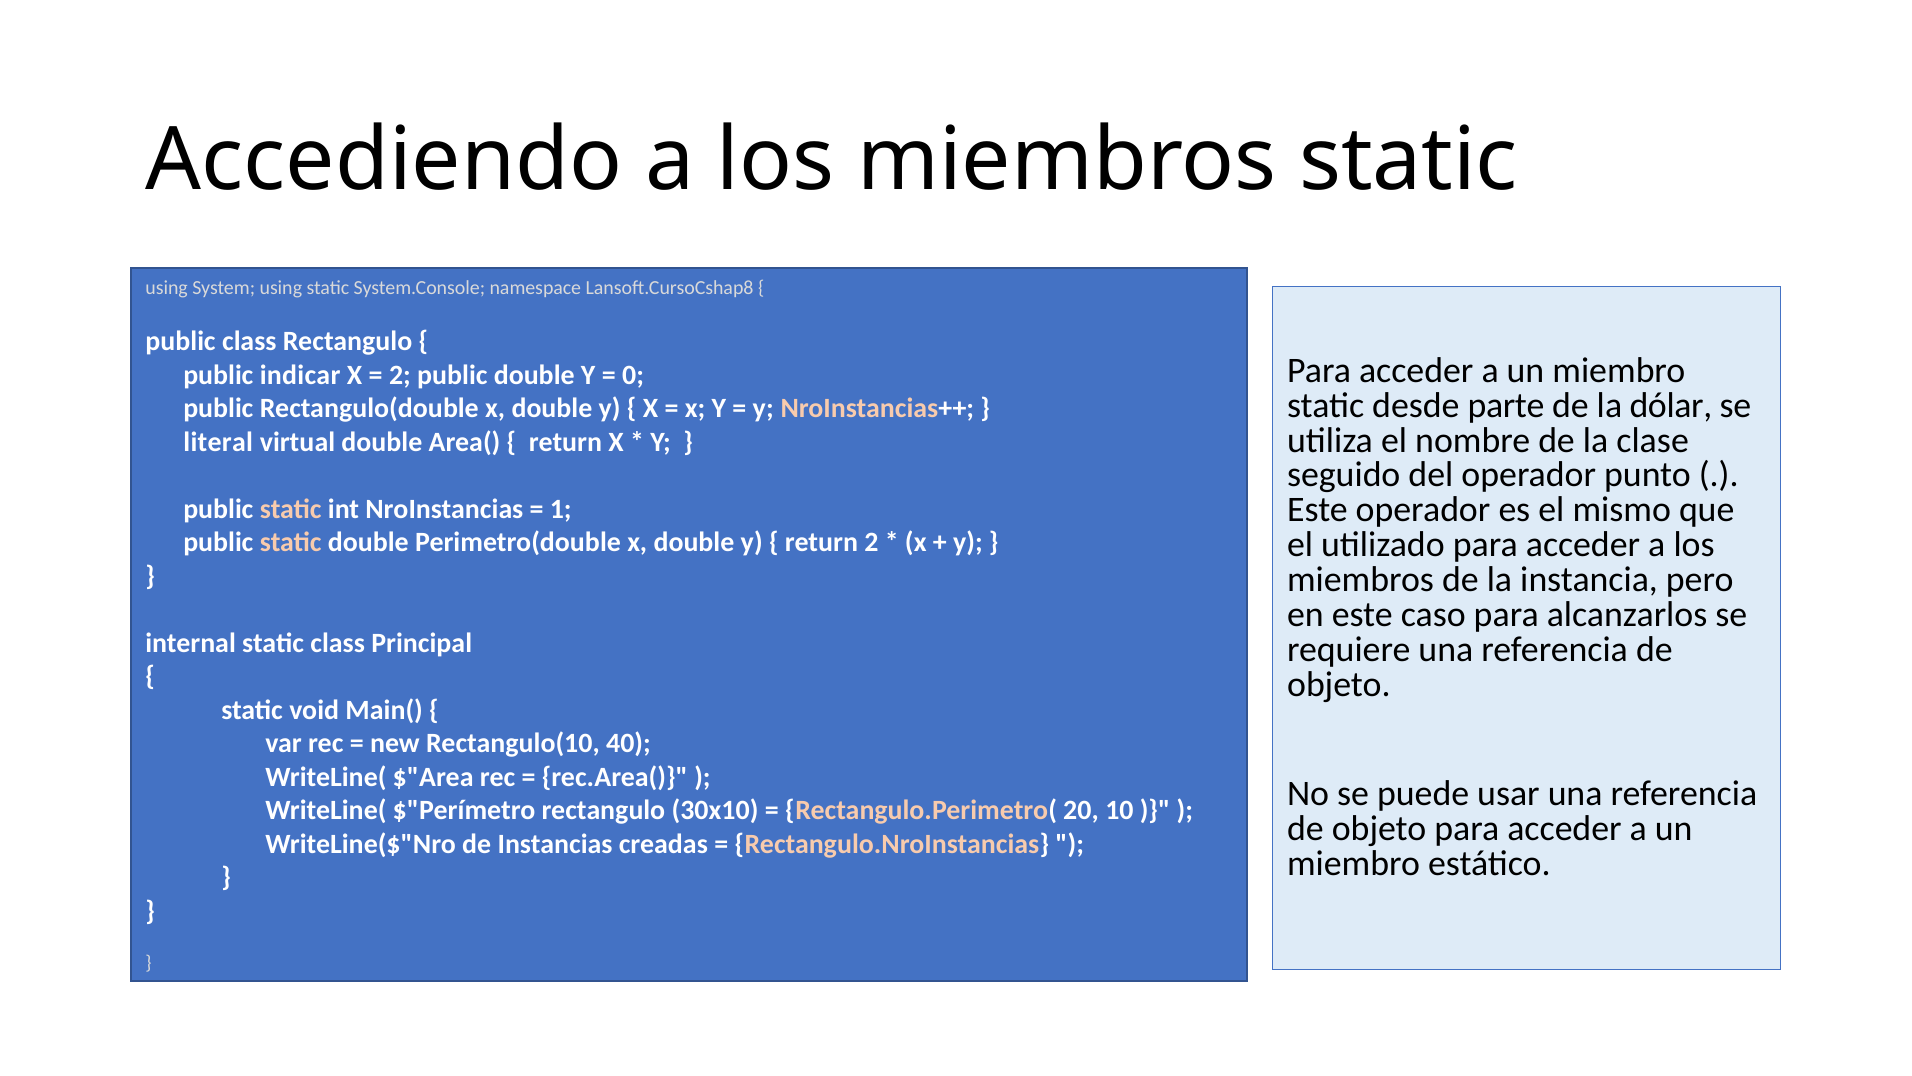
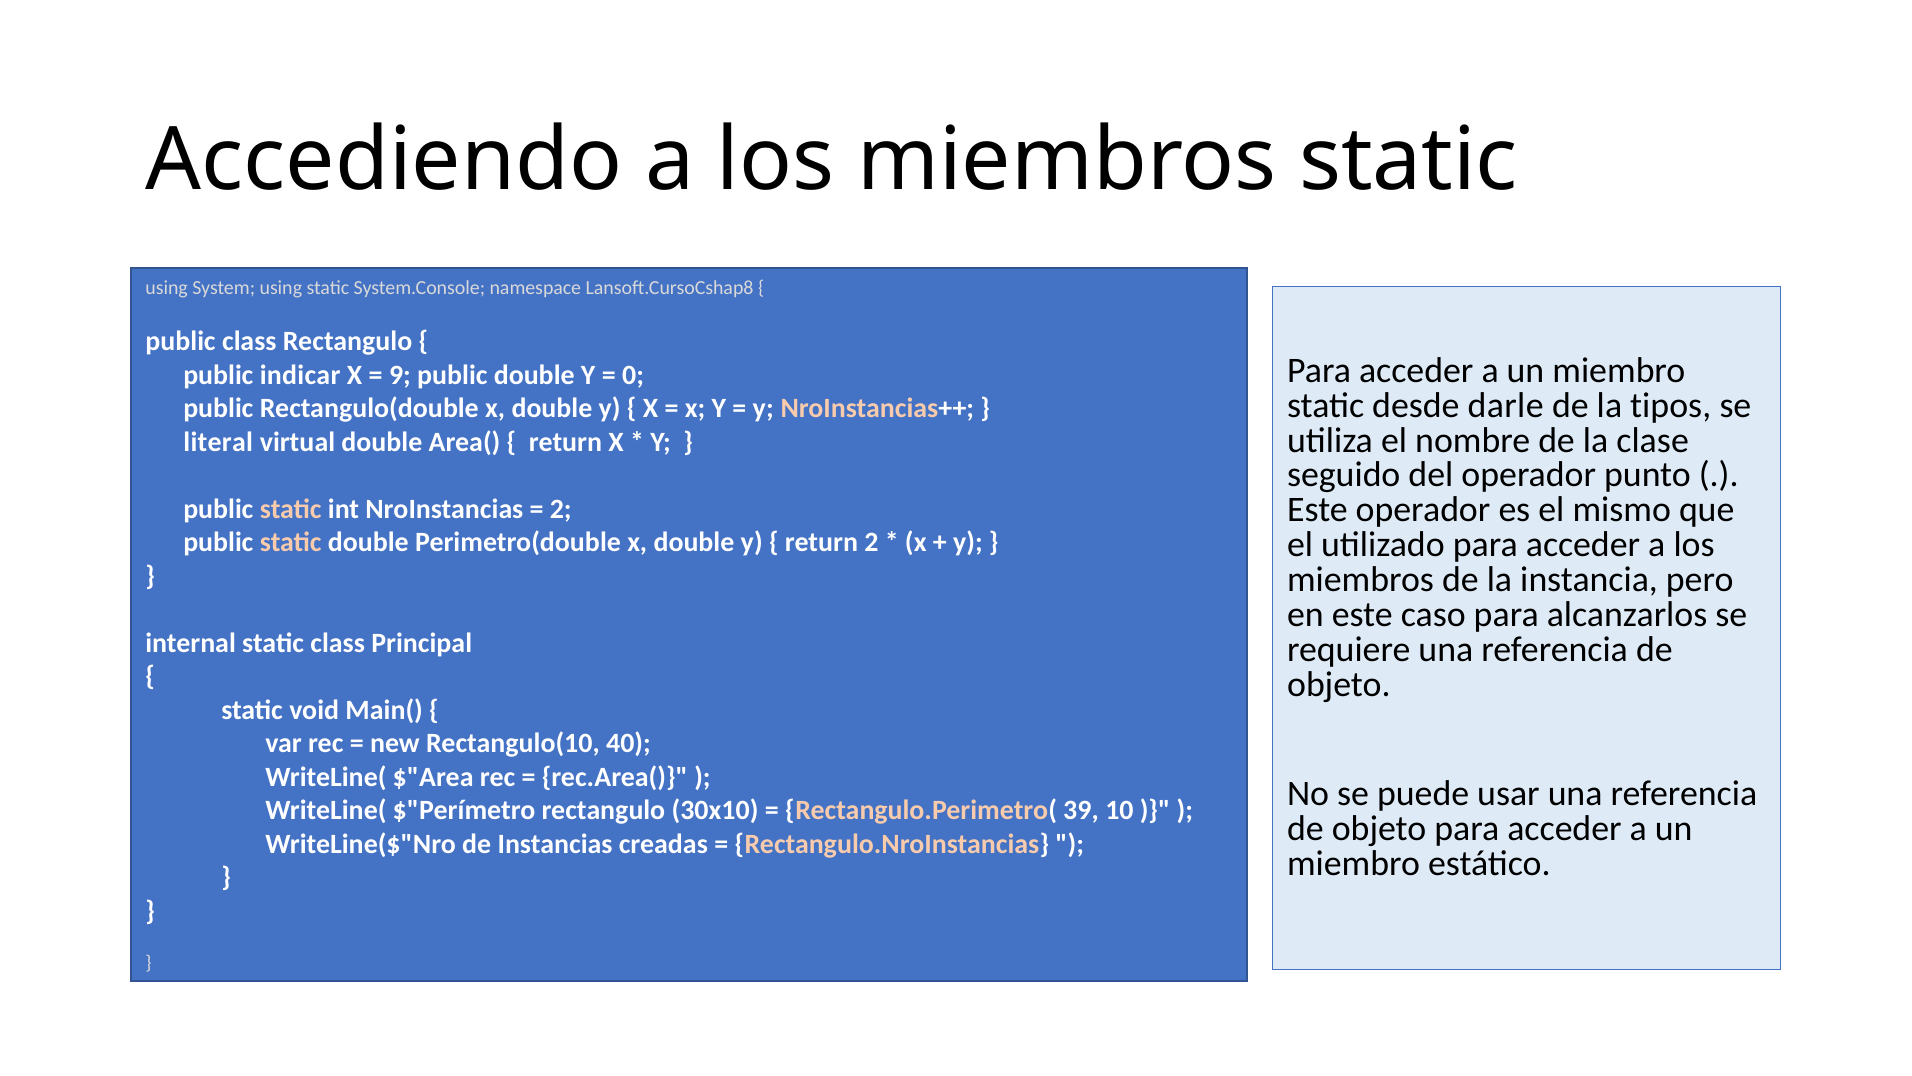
2 at (400, 375): 2 -> 9
parte: parte -> darle
dólar: dólar -> tipos
1 at (561, 509): 1 -> 2
20: 20 -> 39
